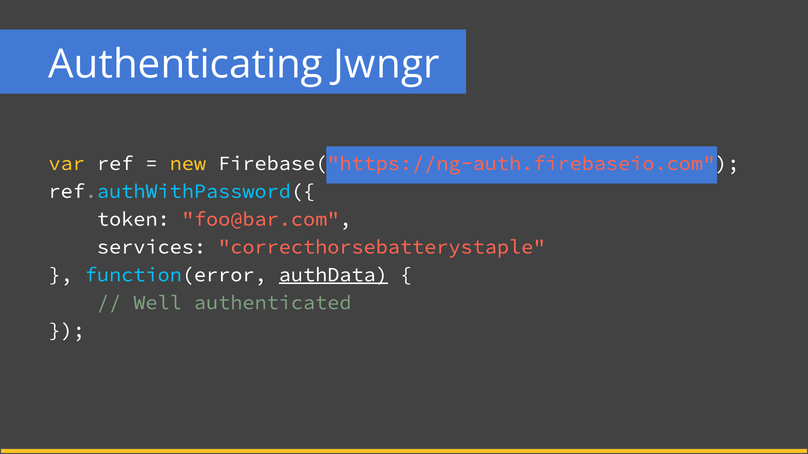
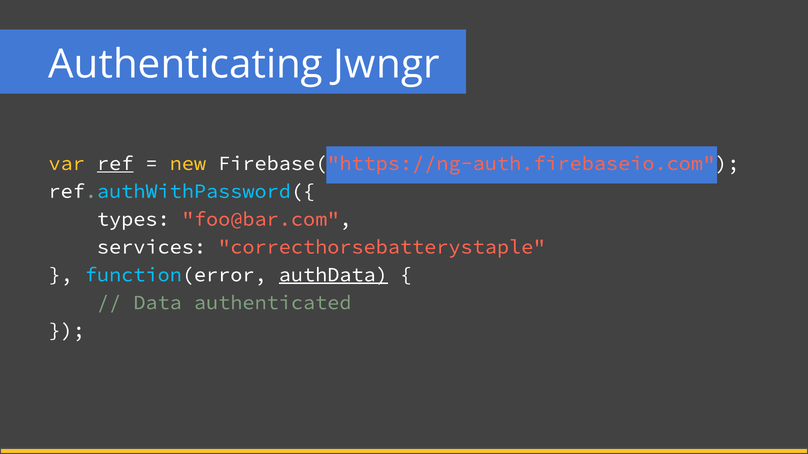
ref underline: none -> present
token: token -> types
Well: Well -> Data
